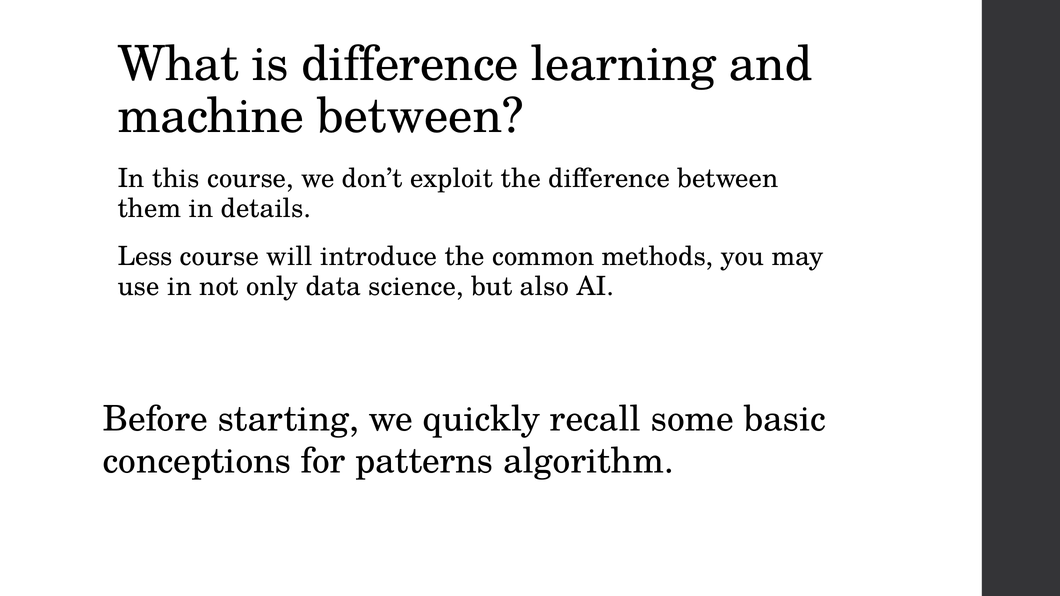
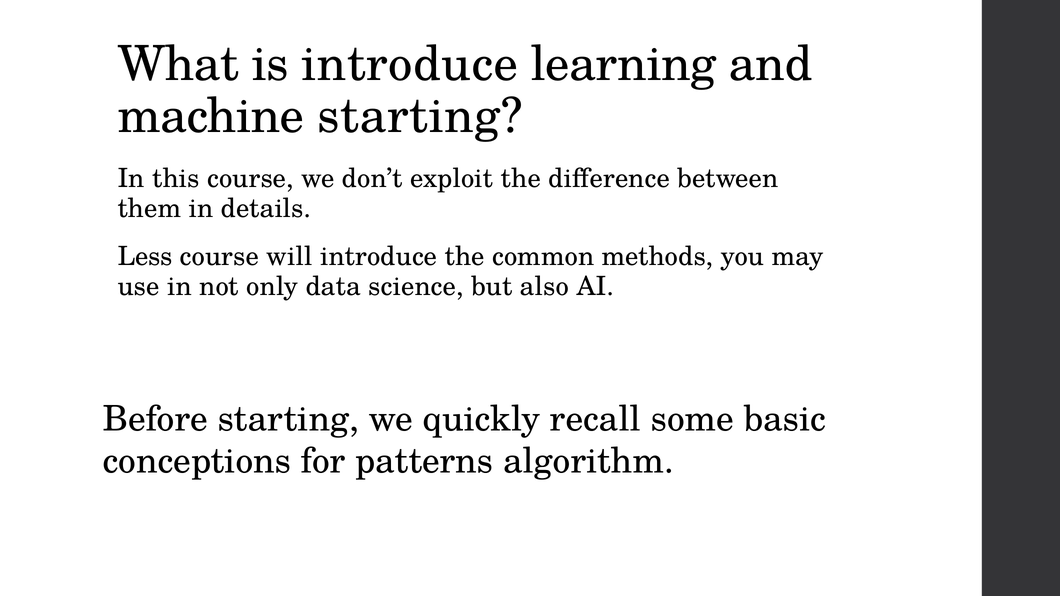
is difference: difference -> introduce
machine between: between -> starting
